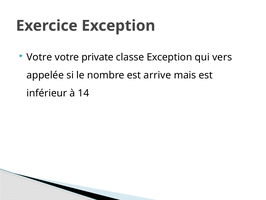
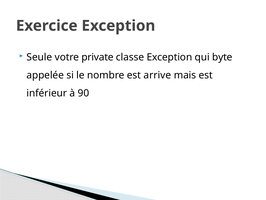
Votre at (39, 57): Votre -> Seule
vers: vers -> byte
14: 14 -> 90
